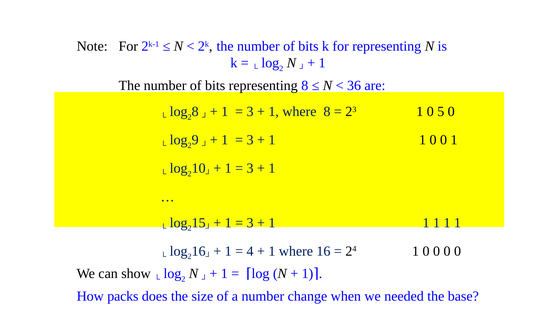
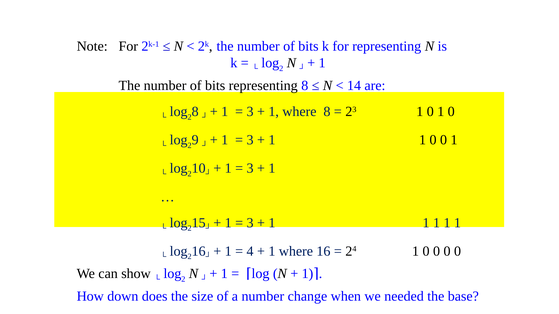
36: 36 -> 14
1 0 5: 5 -> 1
packs: packs -> down
